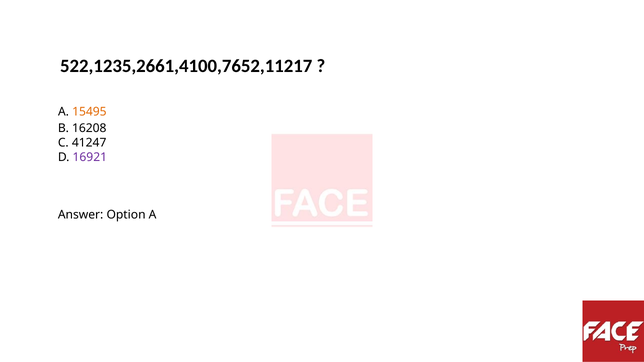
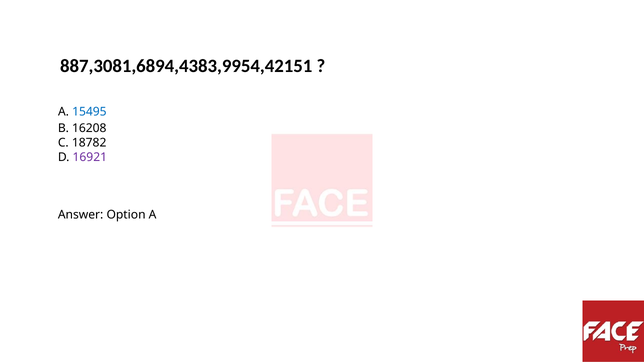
522,1235,2661,4100,7652,11217: 522,1235,2661,4100,7652,11217 -> 887,3081,6894,4383,9954,42151
15495 colour: orange -> blue
41247: 41247 -> 18782
